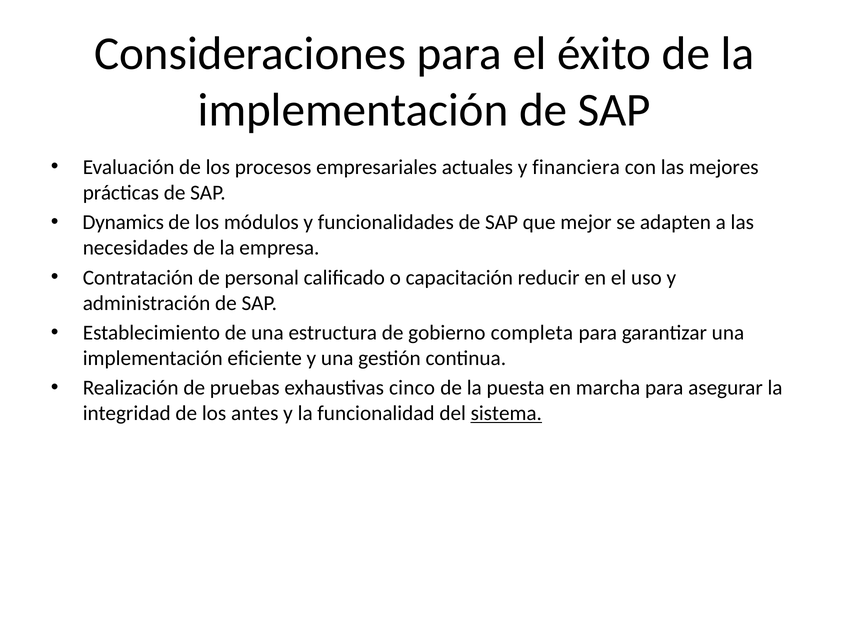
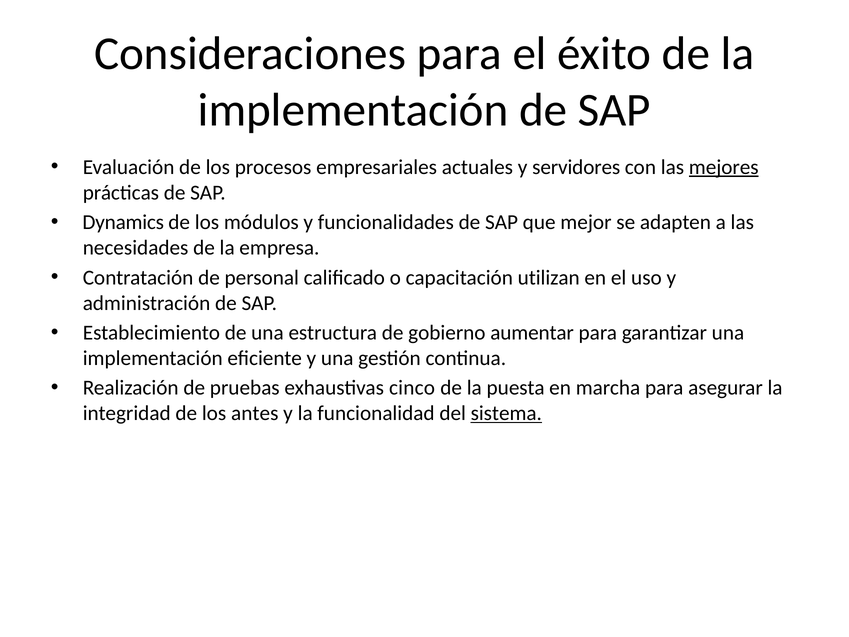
financiera: financiera -> servidores
mejores underline: none -> present
reducir: reducir -> utilizan
completa: completa -> aumentar
